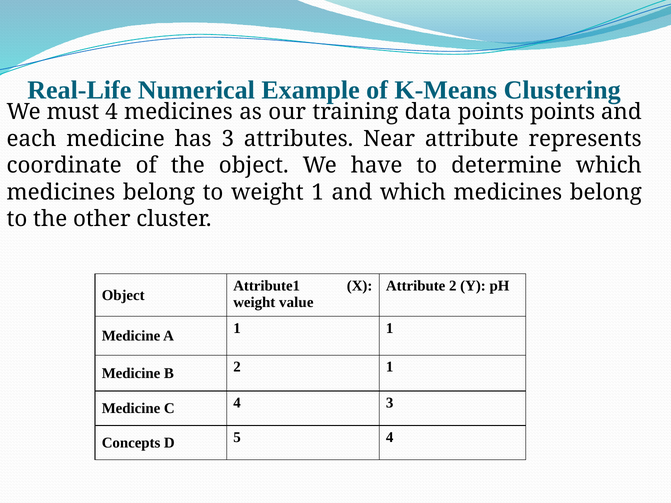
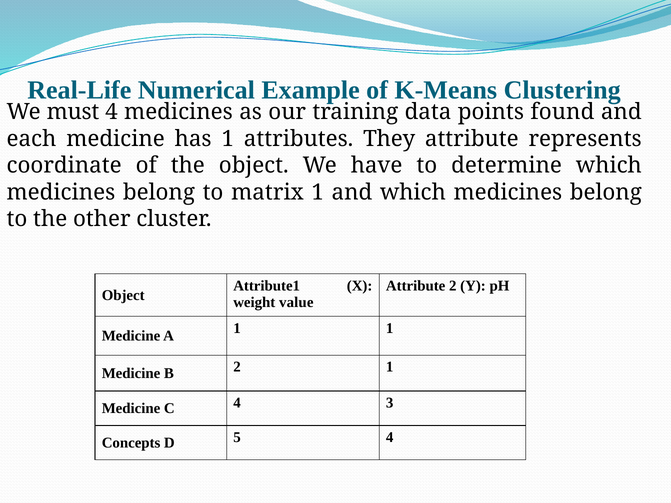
points points: points -> found
has 3: 3 -> 1
Near: Near -> They
to weight: weight -> matrix
